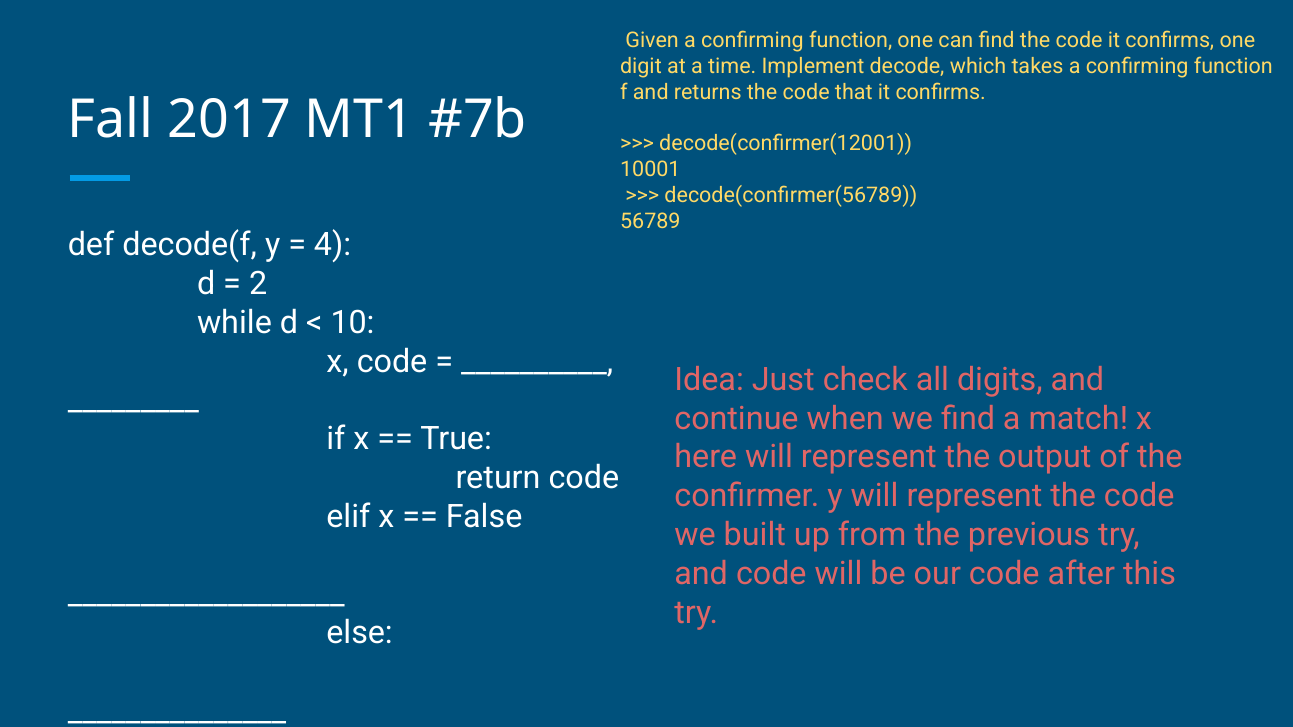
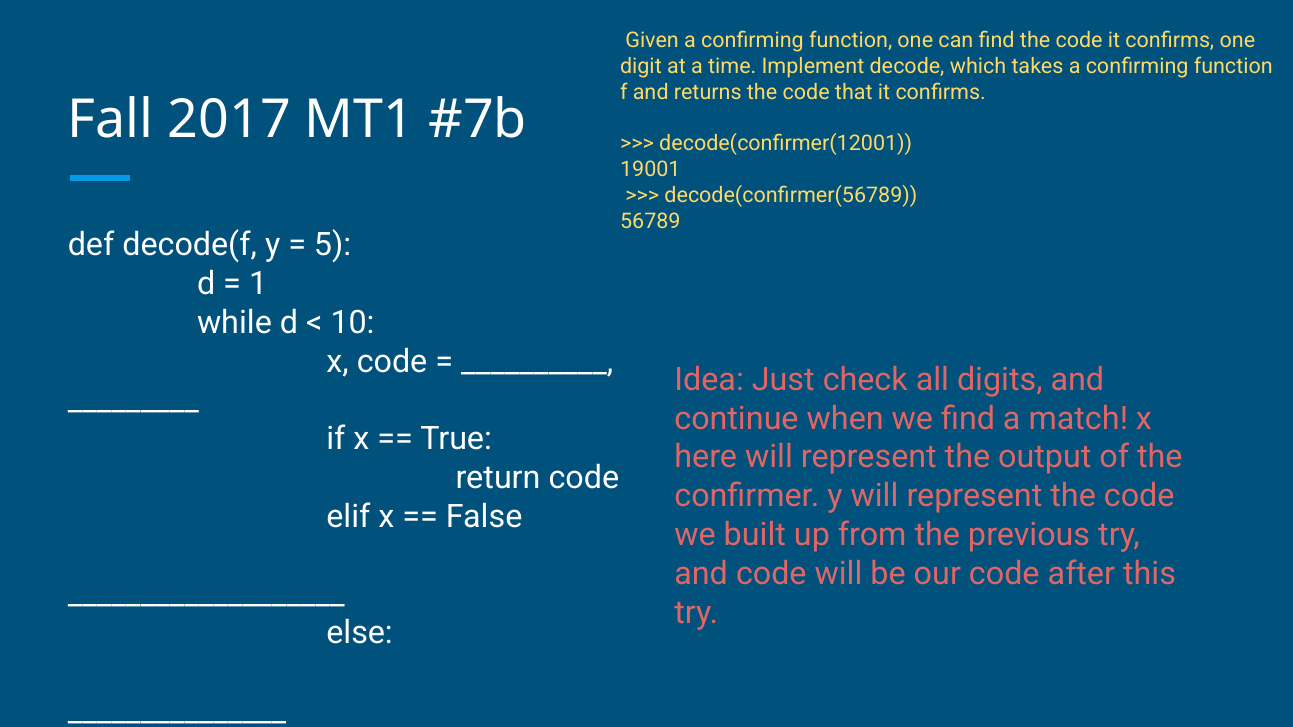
10001: 10001 -> 19001
4: 4 -> 5
2: 2 -> 1
